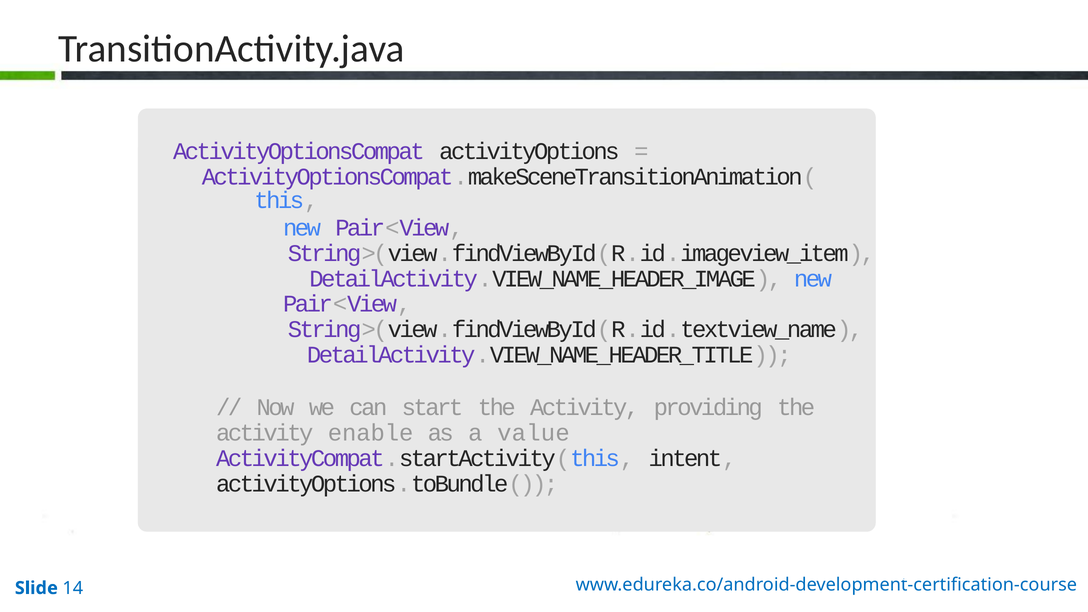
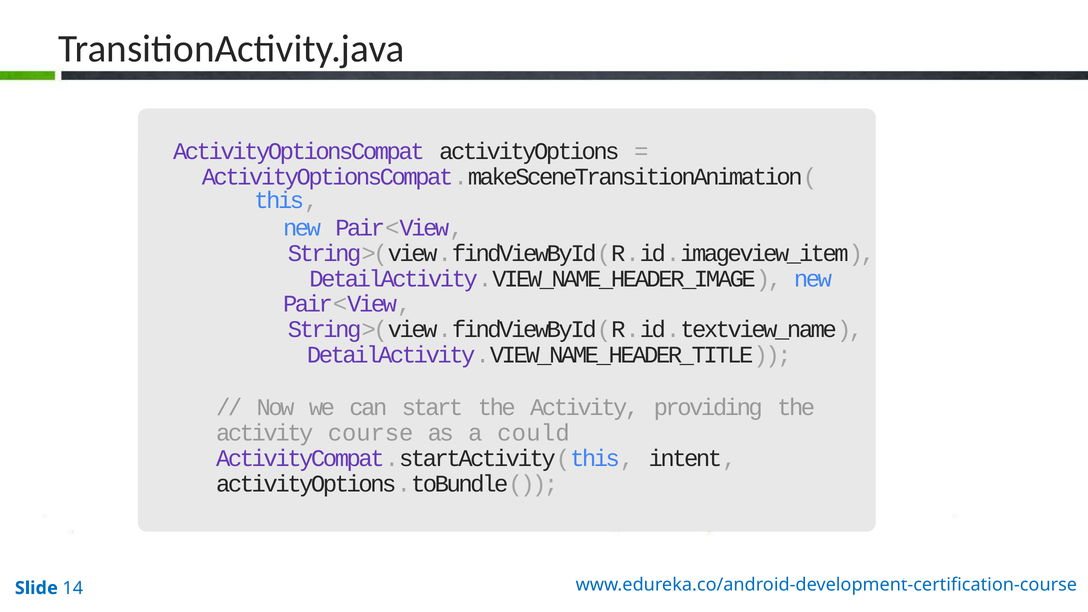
enable: enable -> course
value: value -> could
